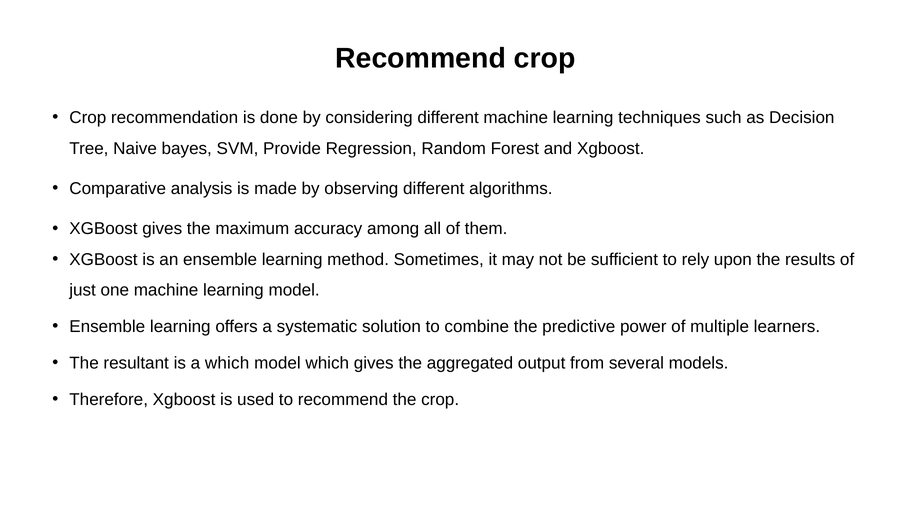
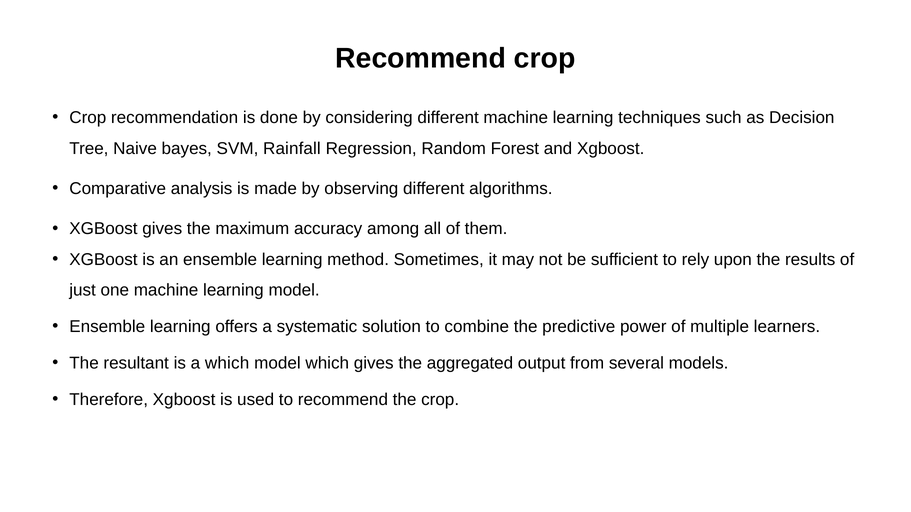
Provide: Provide -> Rainfall
